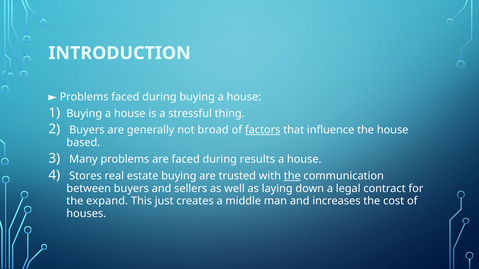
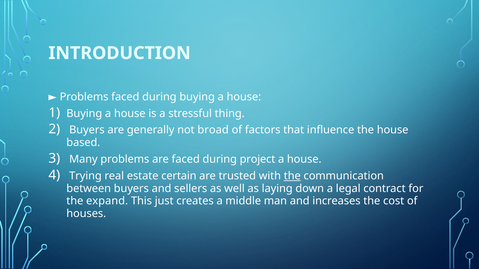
factors underline: present -> none
results: results -> project
Stores: Stores -> Trying
estate buying: buying -> certain
